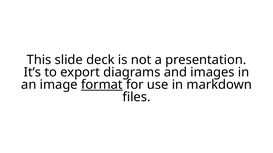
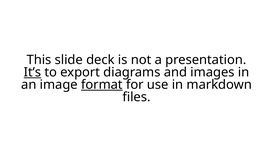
It’s underline: none -> present
